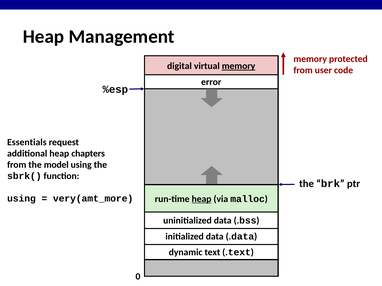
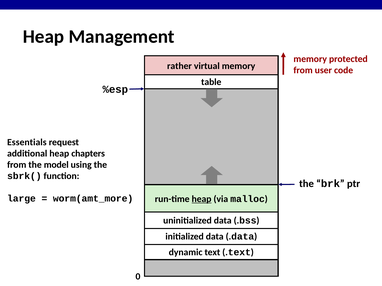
digital: digital -> rather
memory at (239, 66) underline: present -> none
error: error -> table
using at (21, 199): using -> large
very(amt_more: very(amt_more -> worm(amt_more
